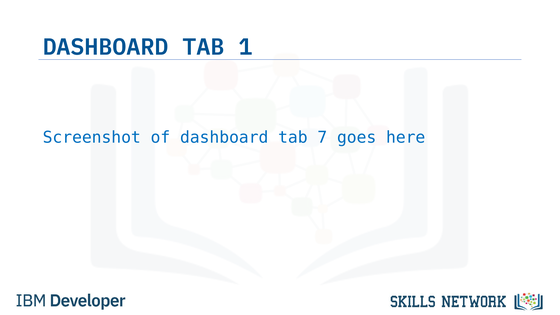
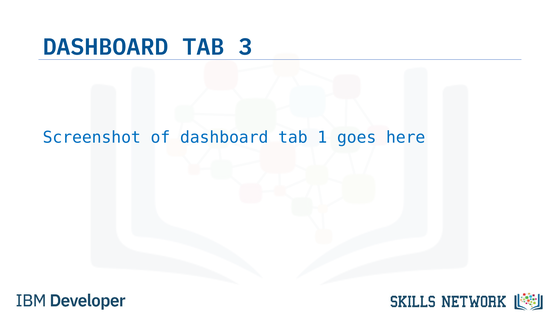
1: 1 -> 3
7: 7 -> 1
